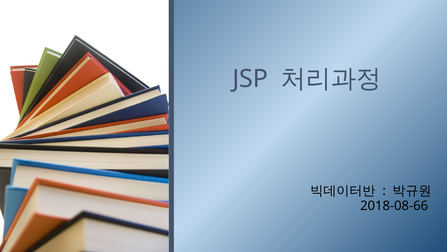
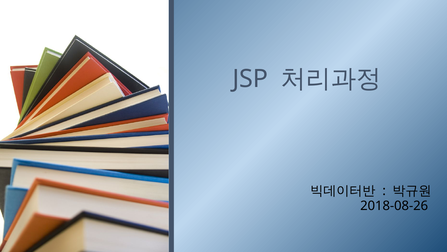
2018-08-66: 2018-08-66 -> 2018-08-26
